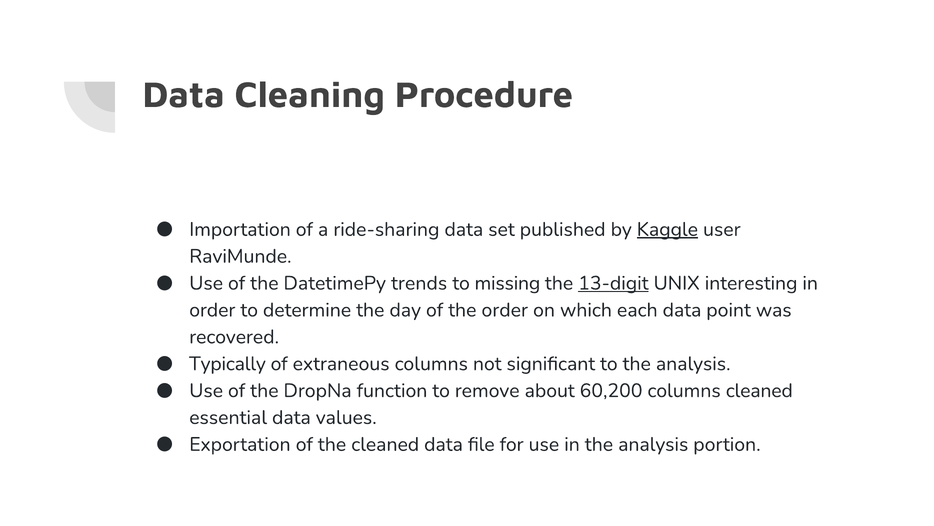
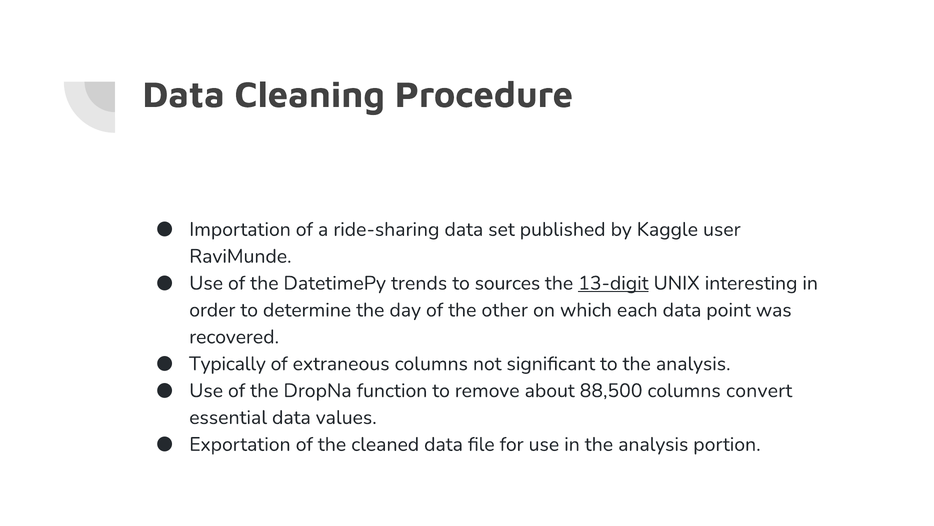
Kaggle underline: present -> none
missing: missing -> sources
the order: order -> other
60,200: 60,200 -> 88,500
columns cleaned: cleaned -> convert
